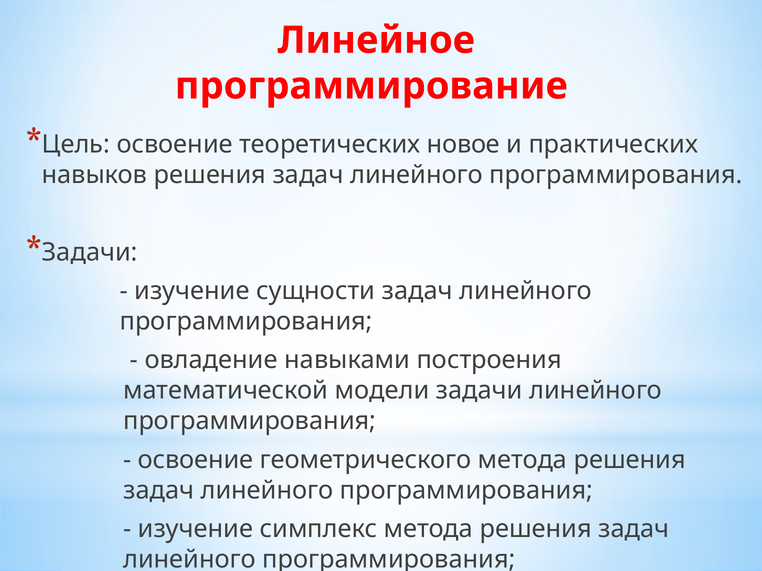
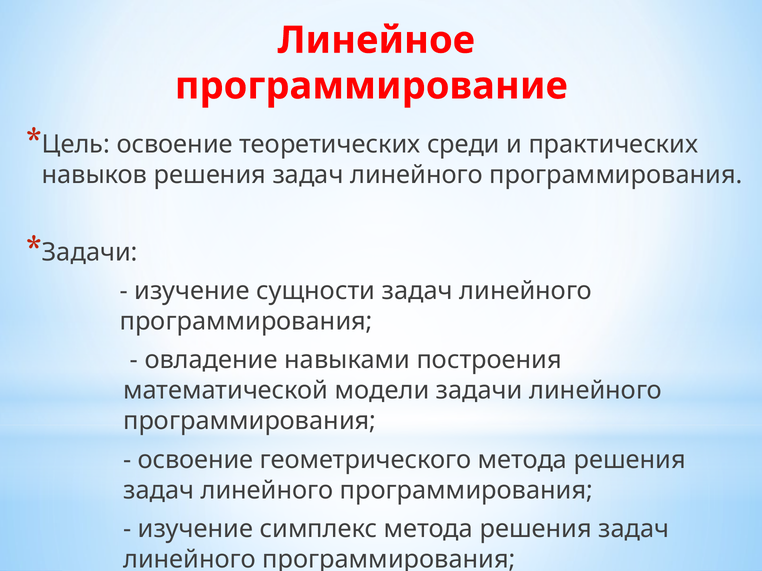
новое: новое -> среди
